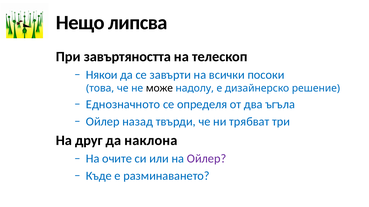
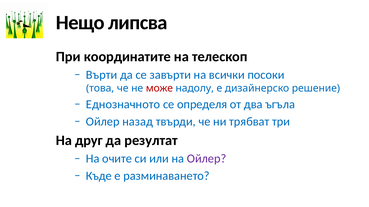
завъртяността: завъртяността -> координатите
Някои: Някои -> Върти
може colour: black -> red
наклона: наклона -> резултат
